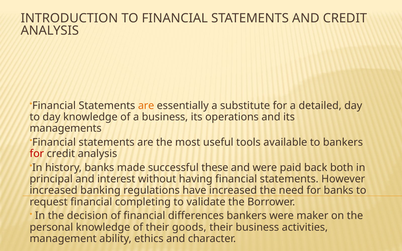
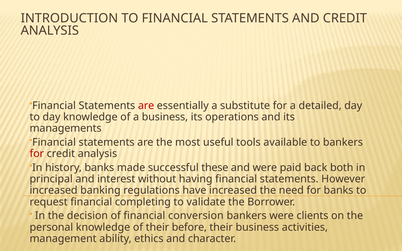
are at (146, 106) colour: orange -> red
differences: differences -> conversion
maker: maker -> clients
goods: goods -> before
